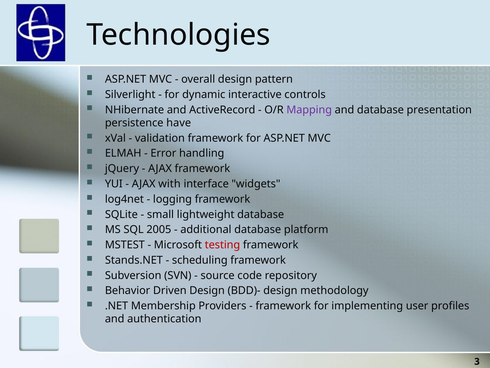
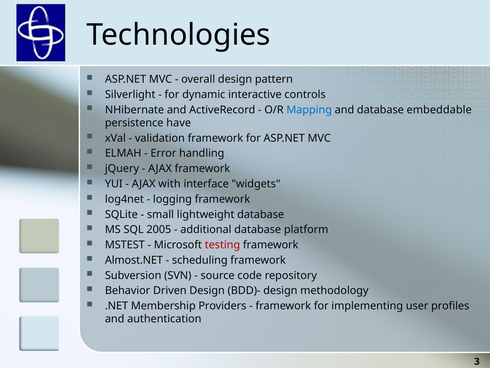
Mapping colour: purple -> blue
presentation: presentation -> embeddable
Stands.NET: Stands.NET -> Almost.NET
